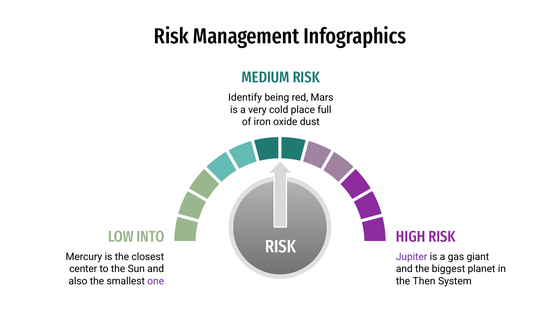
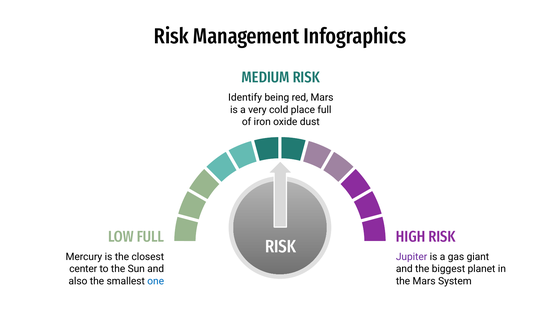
LOW INTO: INTO -> FULL
one colour: purple -> blue
the Then: Then -> Mars
